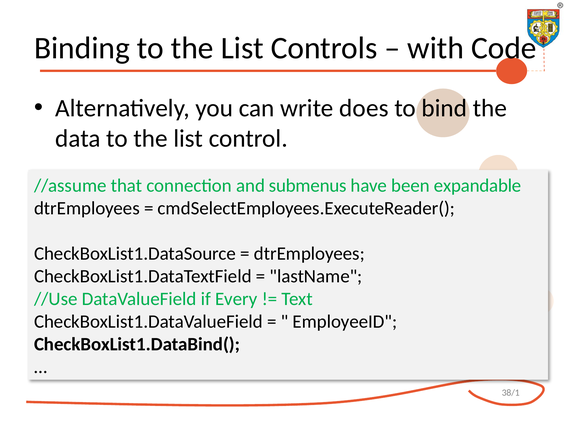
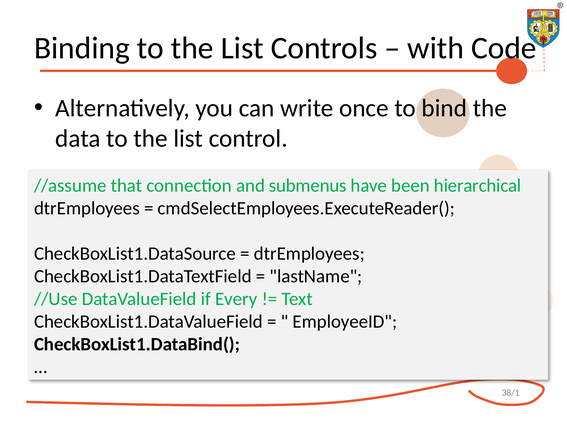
does: does -> once
expandable: expandable -> hierarchical
